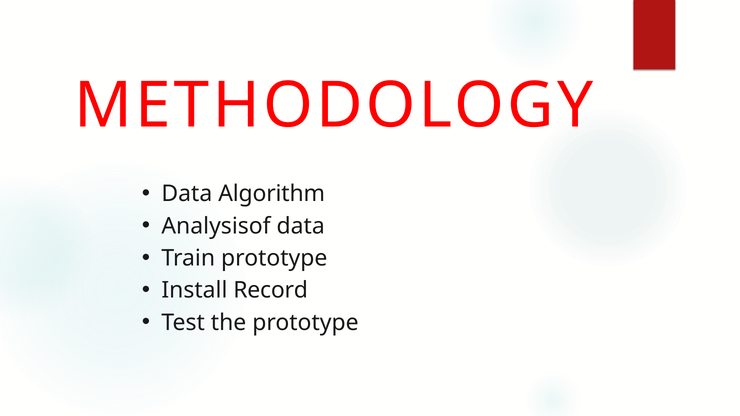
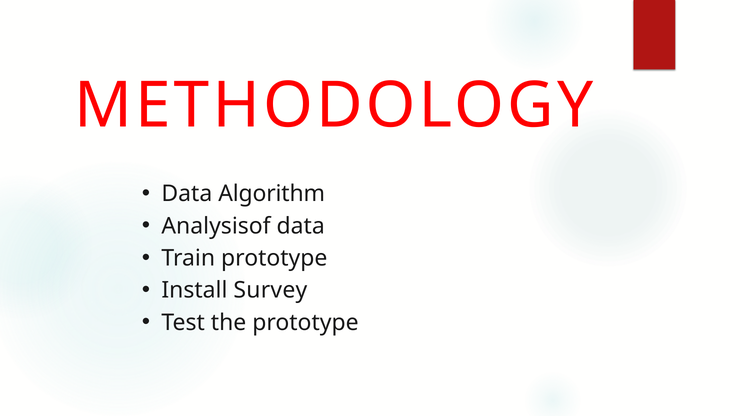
Record: Record -> Survey
